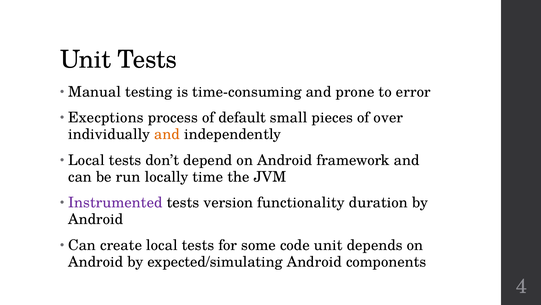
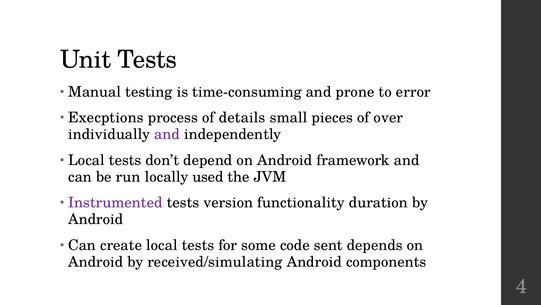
default: default -> details
and at (167, 134) colour: orange -> purple
time: time -> used
code unit: unit -> sent
expected/simulating: expected/simulating -> received/simulating
